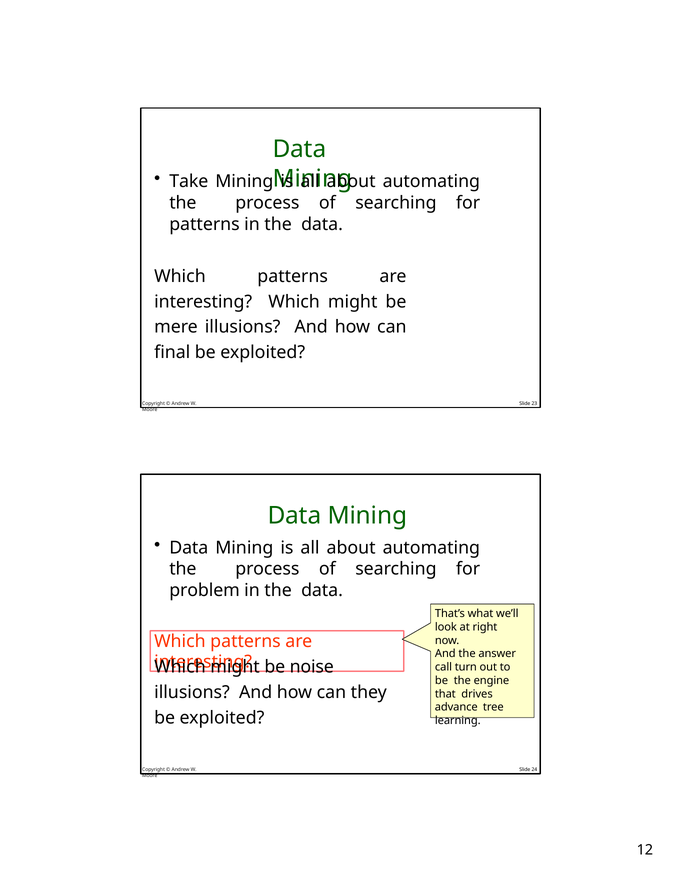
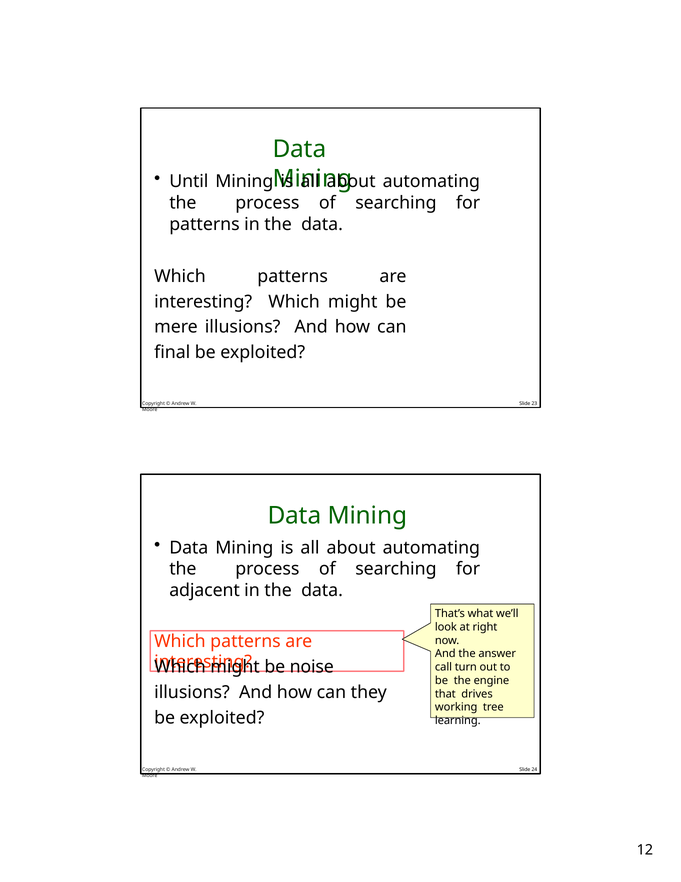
Take: Take -> Until
problem: problem -> adjacent
advance: advance -> working
